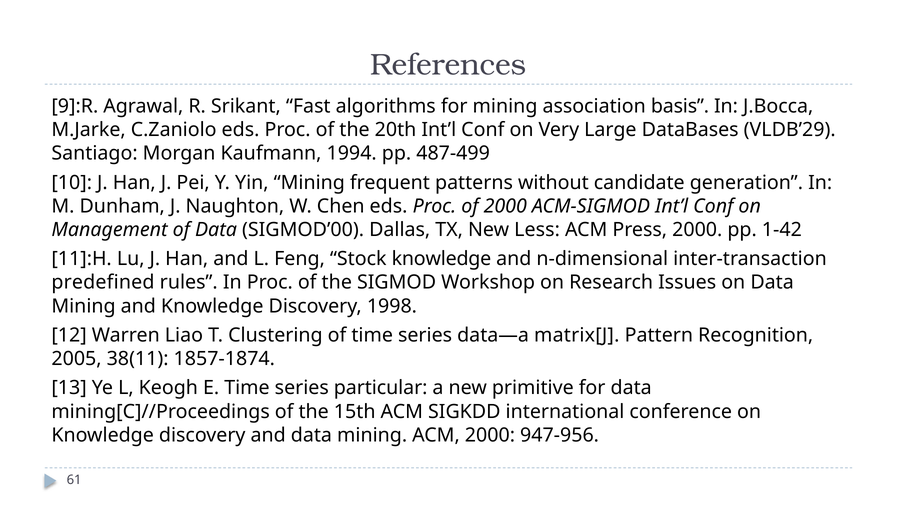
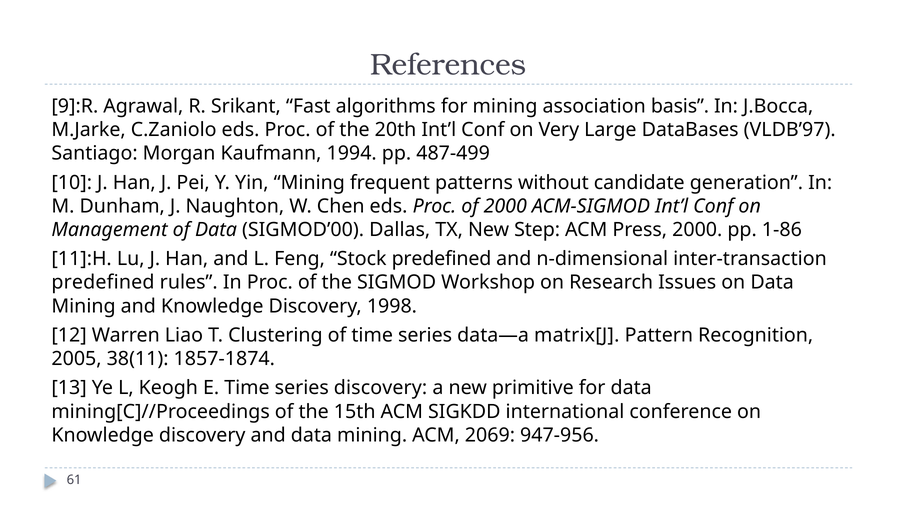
VLDB’29: VLDB’29 -> VLDB’97
Less: Less -> Step
1-42: 1-42 -> 1-86
Stock knowledge: knowledge -> predefined
series particular: particular -> discovery
ACM 2000: 2000 -> 2069
